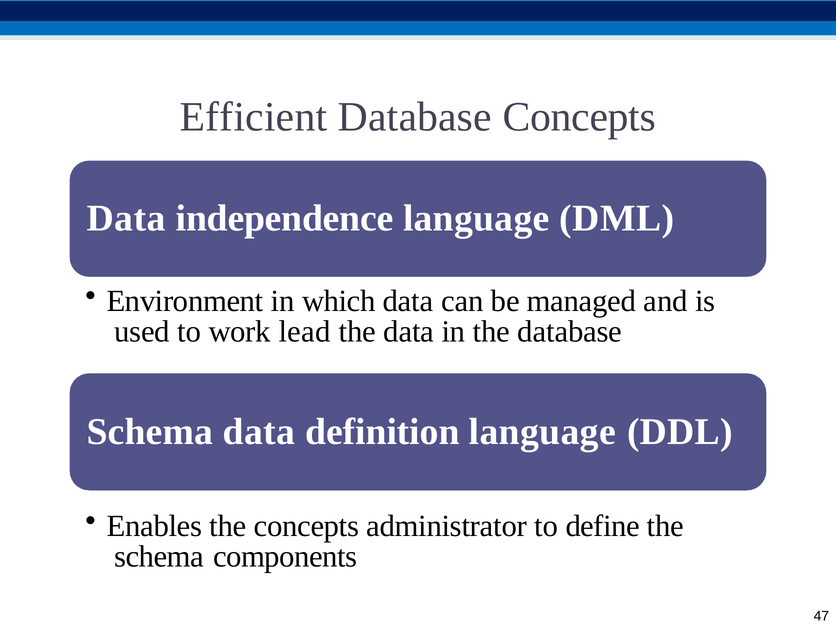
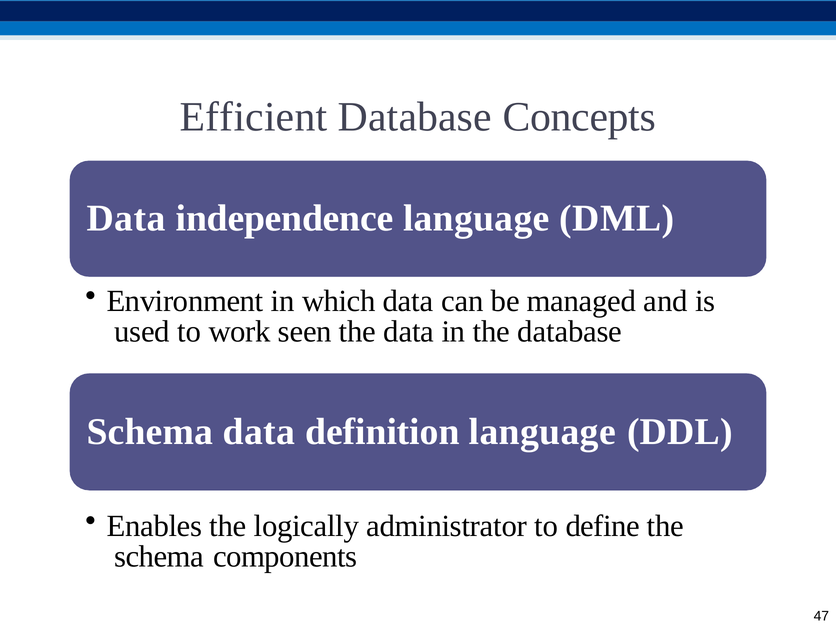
lead: lead -> seen
the concepts: concepts -> logically
